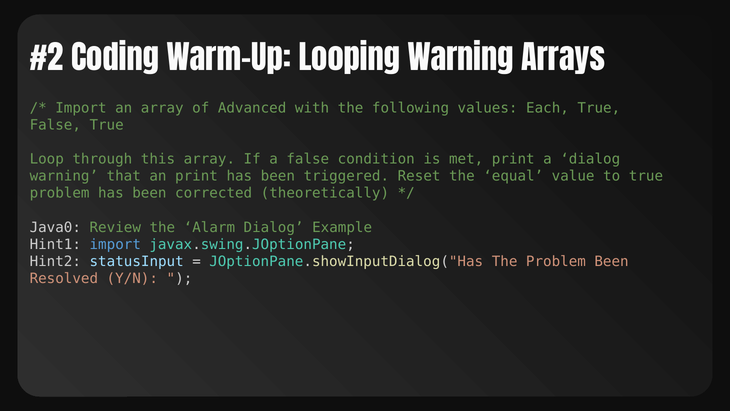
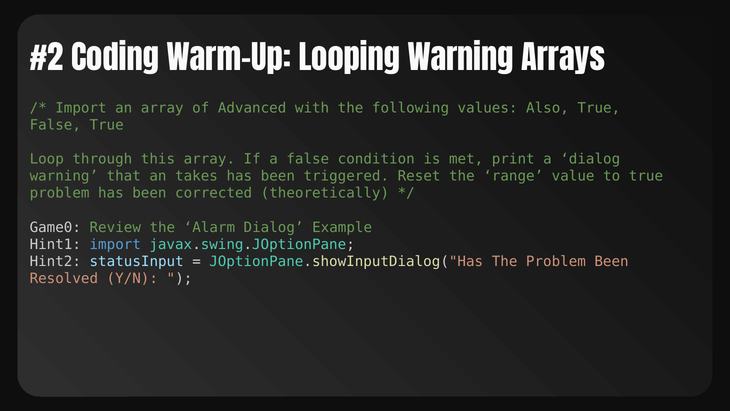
Each: Each -> Also
an print: print -> takes
equal: equal -> range
Java0: Java0 -> Game0
